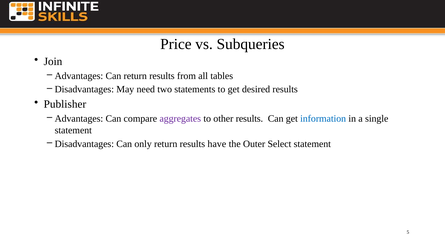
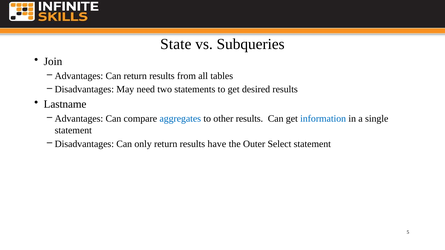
Price: Price -> State
Publisher: Publisher -> Lastname
aggregates colour: purple -> blue
